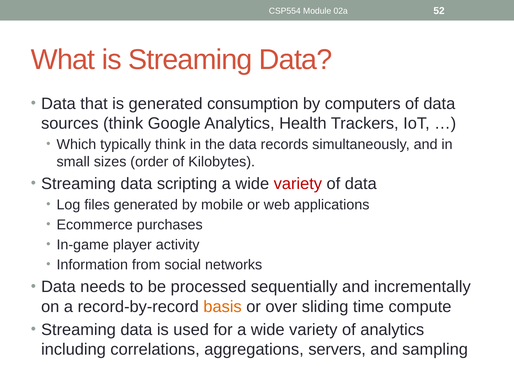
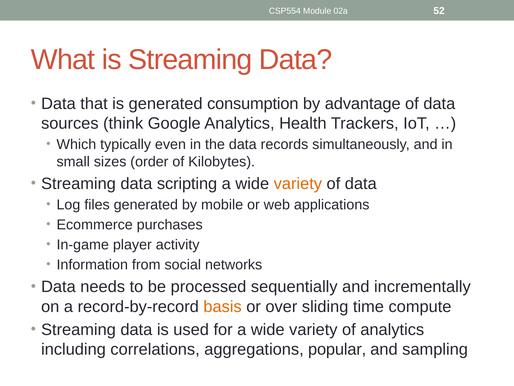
computers: computers -> advantage
typically think: think -> even
variety at (298, 183) colour: red -> orange
servers: servers -> popular
